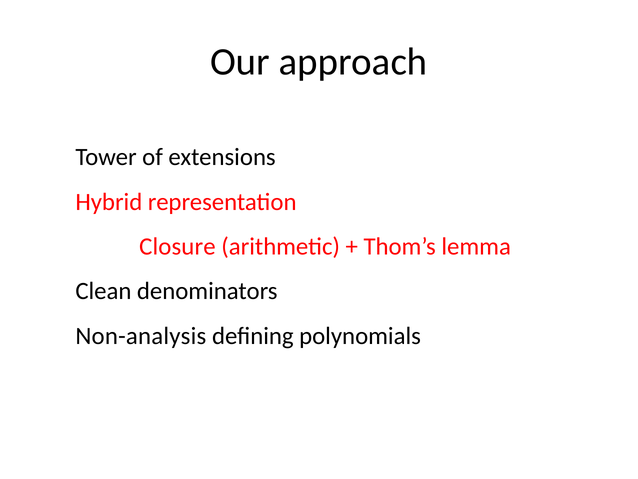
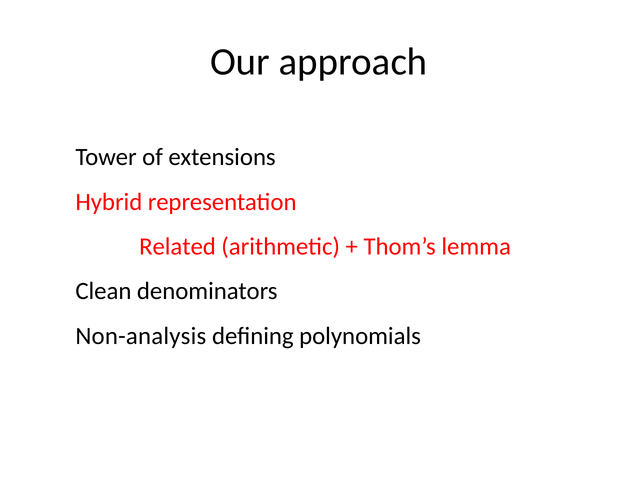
Closure: Closure -> Related
